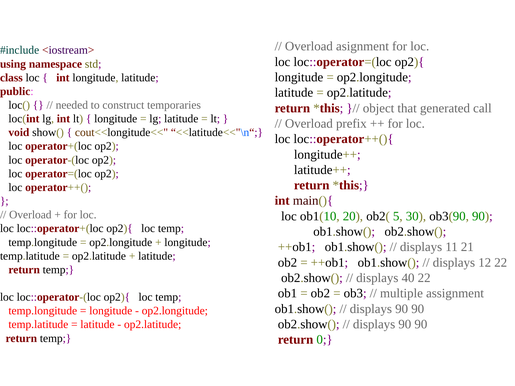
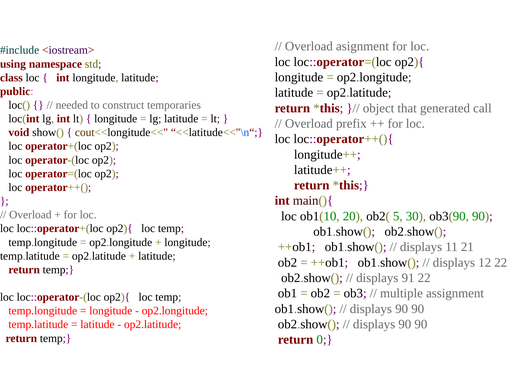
40: 40 -> 91
